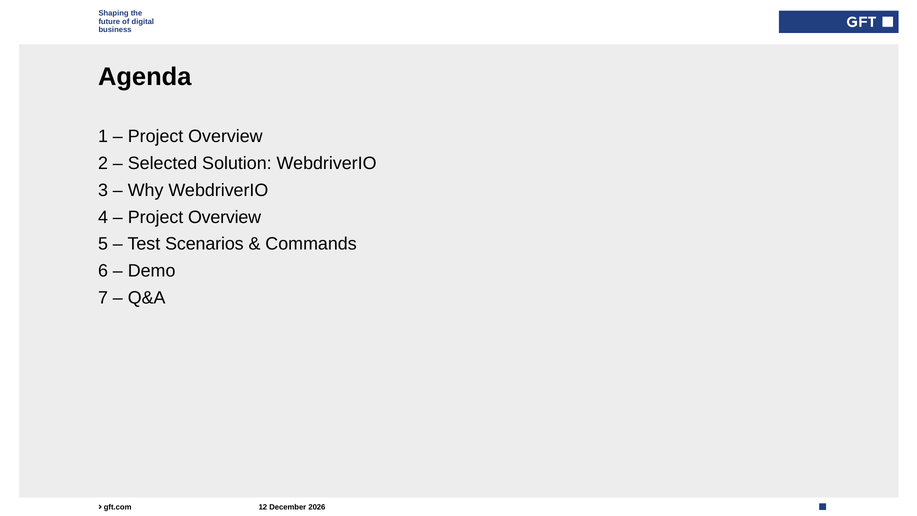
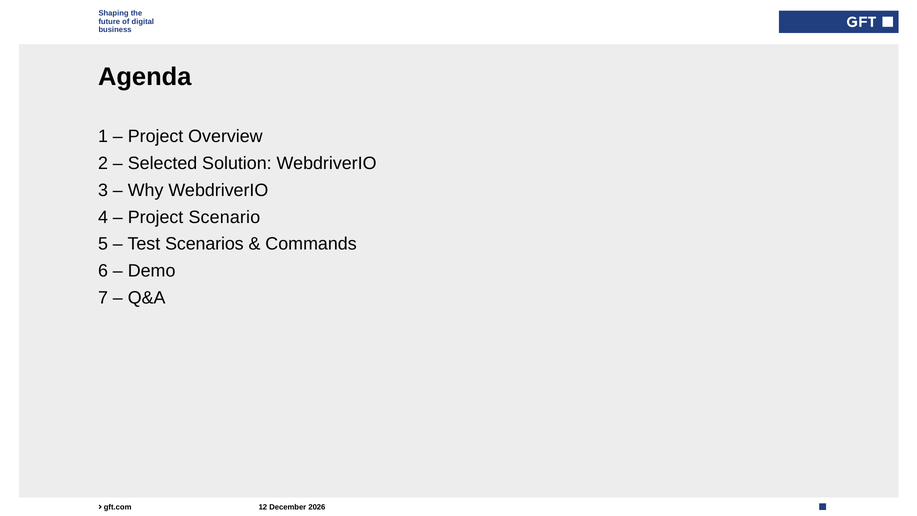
Overview at (225, 217): Overview -> Scenario
